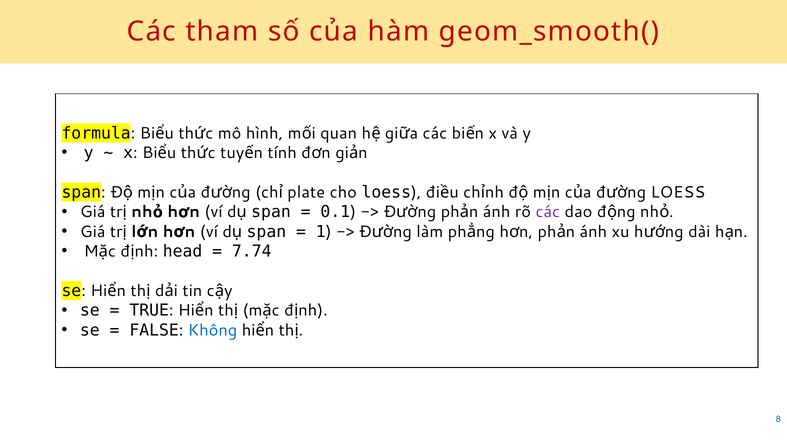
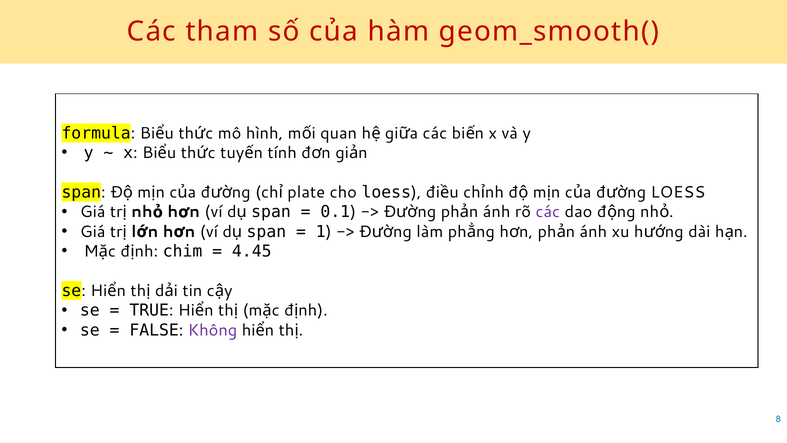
head: head -> chim
7.74: 7.74 -> 4.45
Không colour: blue -> purple
